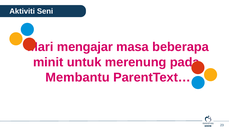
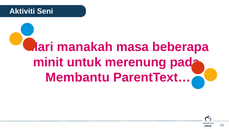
mengajar: mengajar -> manakah
